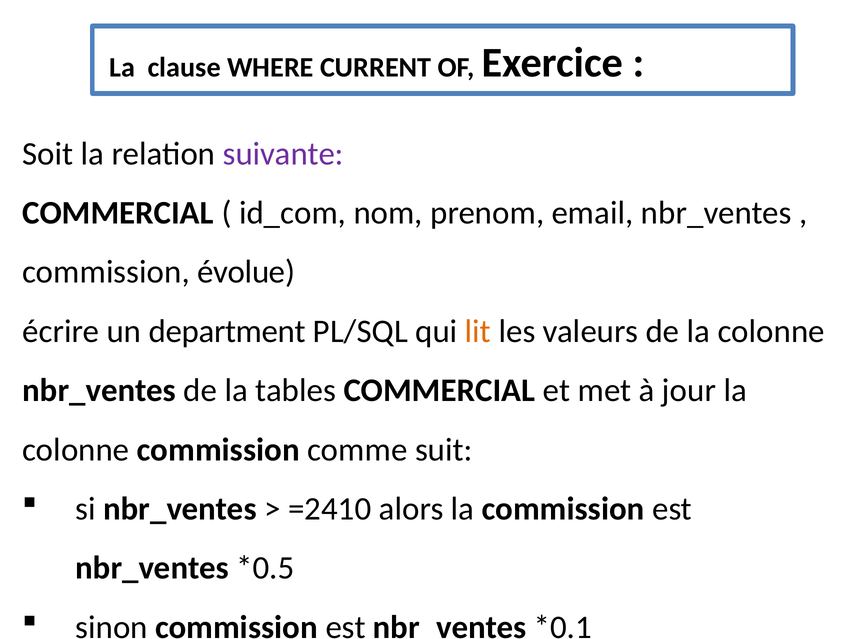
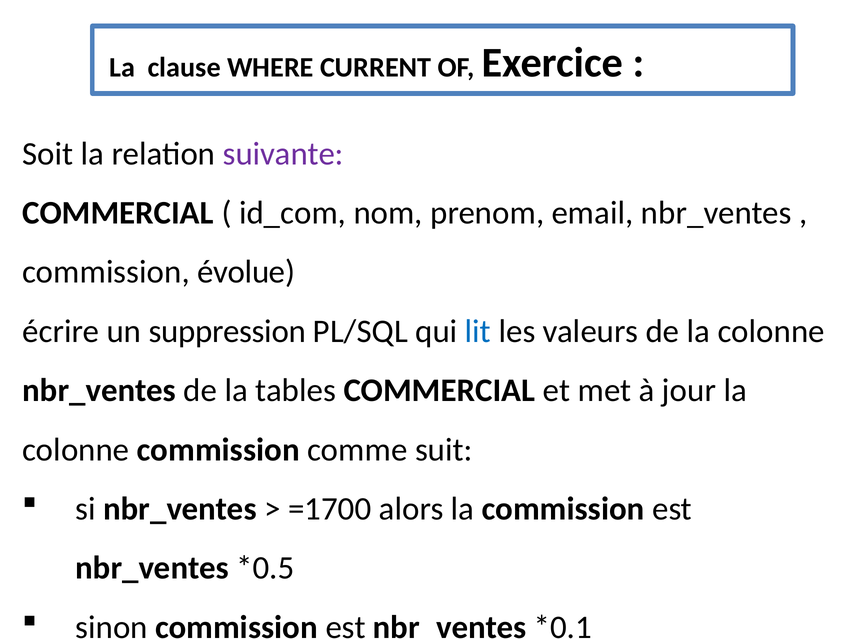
department: department -> suppression
lit colour: orange -> blue
=2410: =2410 -> =1700
